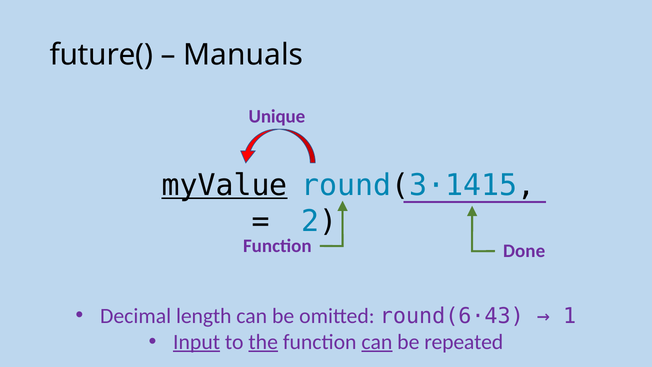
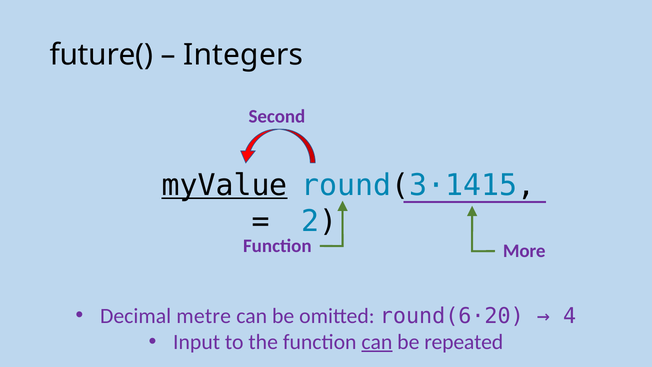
Manuals: Manuals -> Integers
Unique: Unique -> Second
Done: Done -> More
length: length -> metre
round(6·43: round(6·43 -> round(6·20
1: 1 -> 4
Input underline: present -> none
the underline: present -> none
